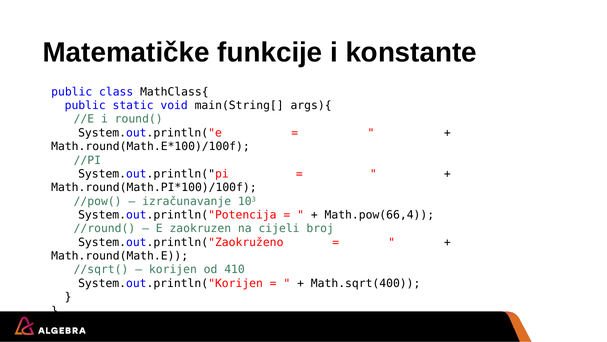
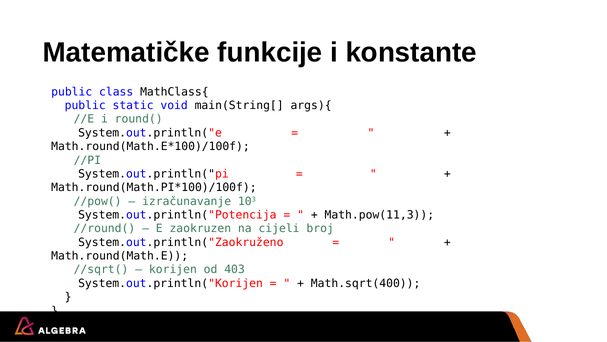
Math.pow(66,4: Math.pow(66,4 -> Math.pow(11,3
410: 410 -> 403
